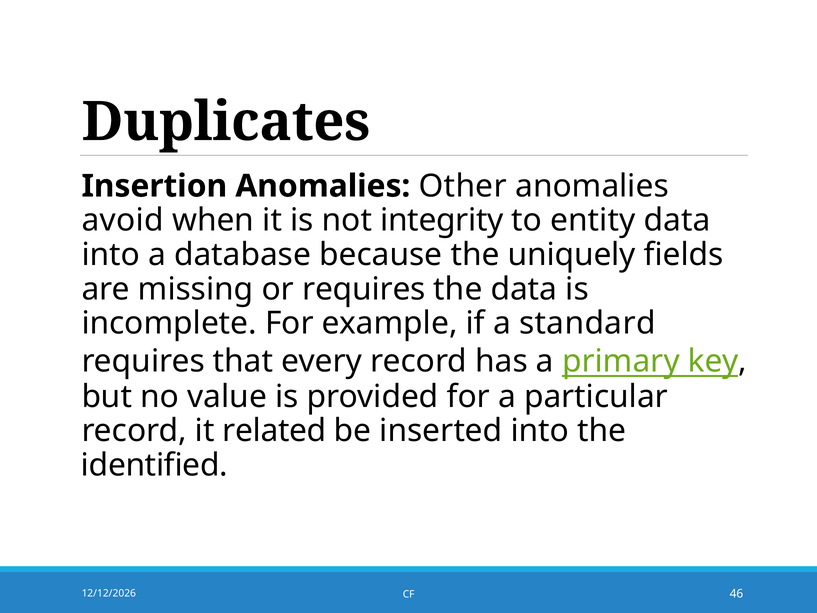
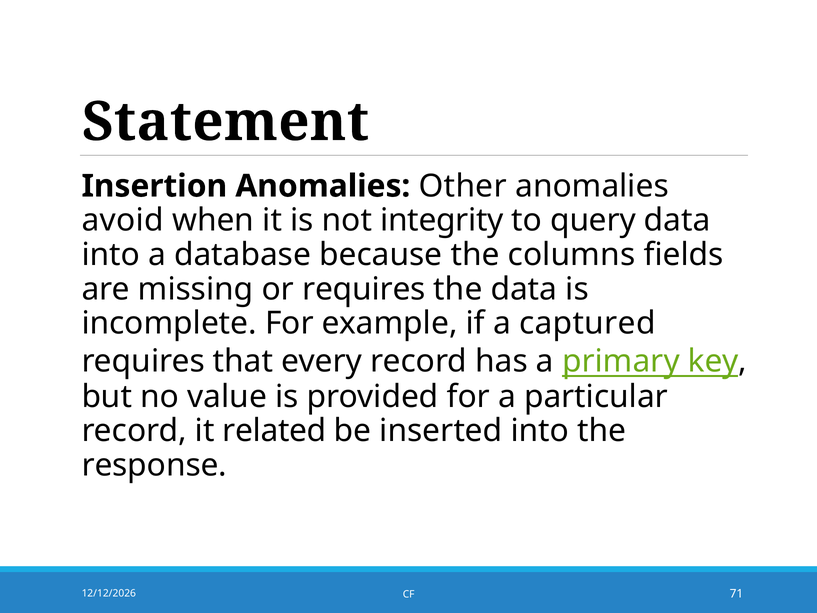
Duplicates: Duplicates -> Statement
entity: entity -> query
uniquely: uniquely -> columns
standard: standard -> captured
identified: identified -> response
46: 46 -> 71
